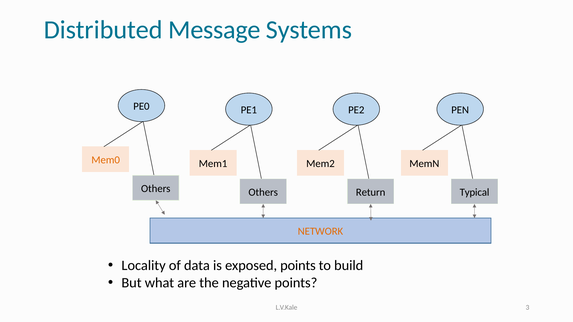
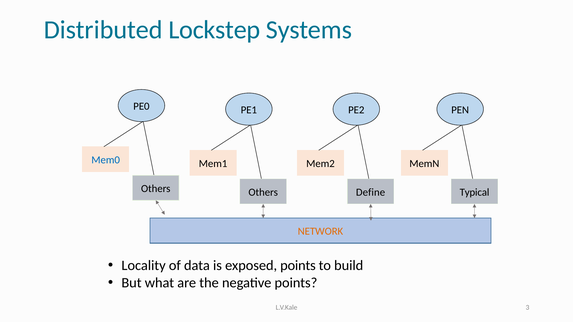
Message: Message -> Lockstep
Mem0 colour: orange -> blue
Return: Return -> Define
